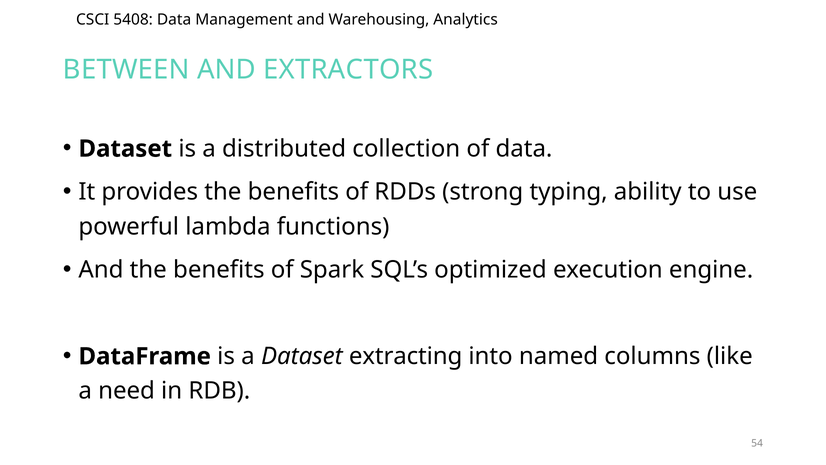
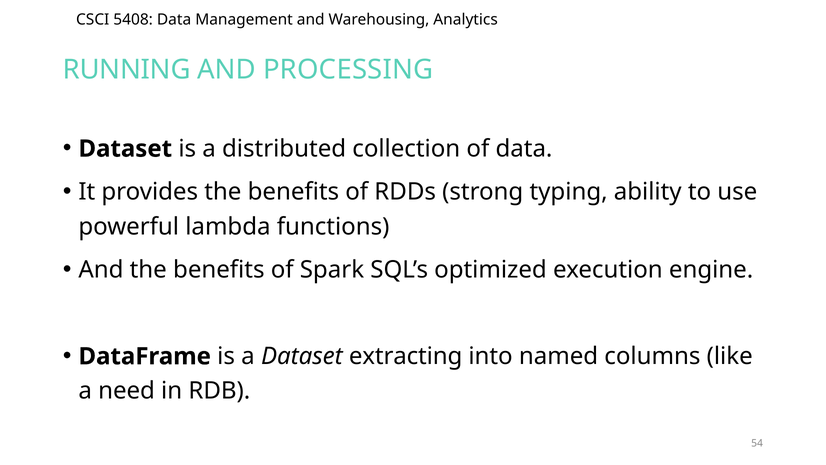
BETWEEN: BETWEEN -> RUNNING
EXTRACTORS: EXTRACTORS -> PROCESSING
